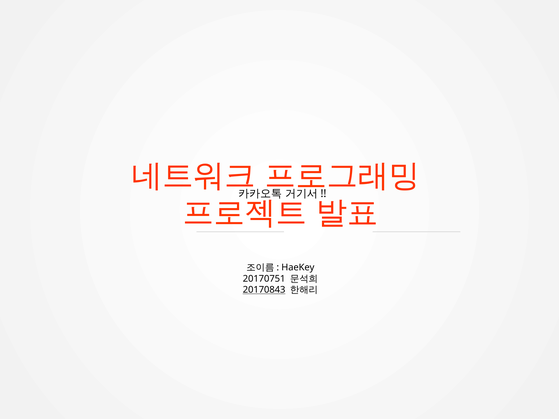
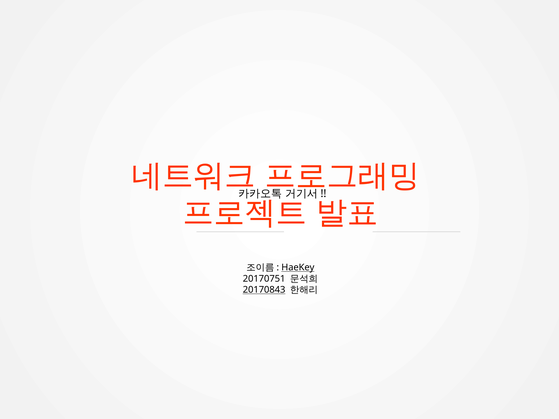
HaeKey underline: none -> present
